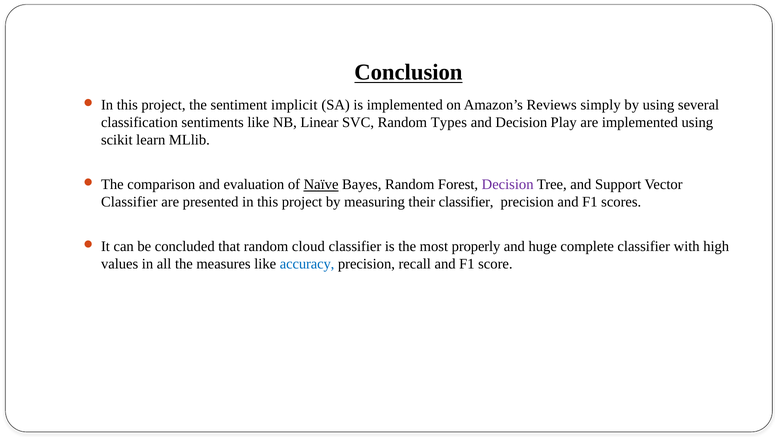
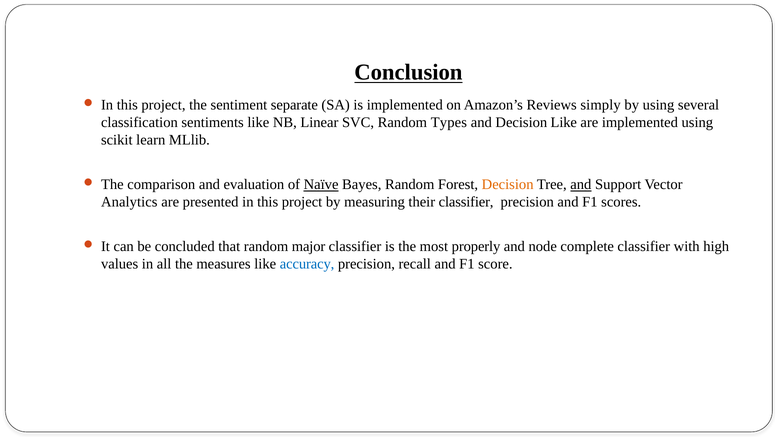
implicit: implicit -> separate
Decision Play: Play -> Like
Decision at (508, 184) colour: purple -> orange
and at (581, 184) underline: none -> present
Classifier at (129, 202): Classifier -> Analytics
cloud: cloud -> major
huge: huge -> node
